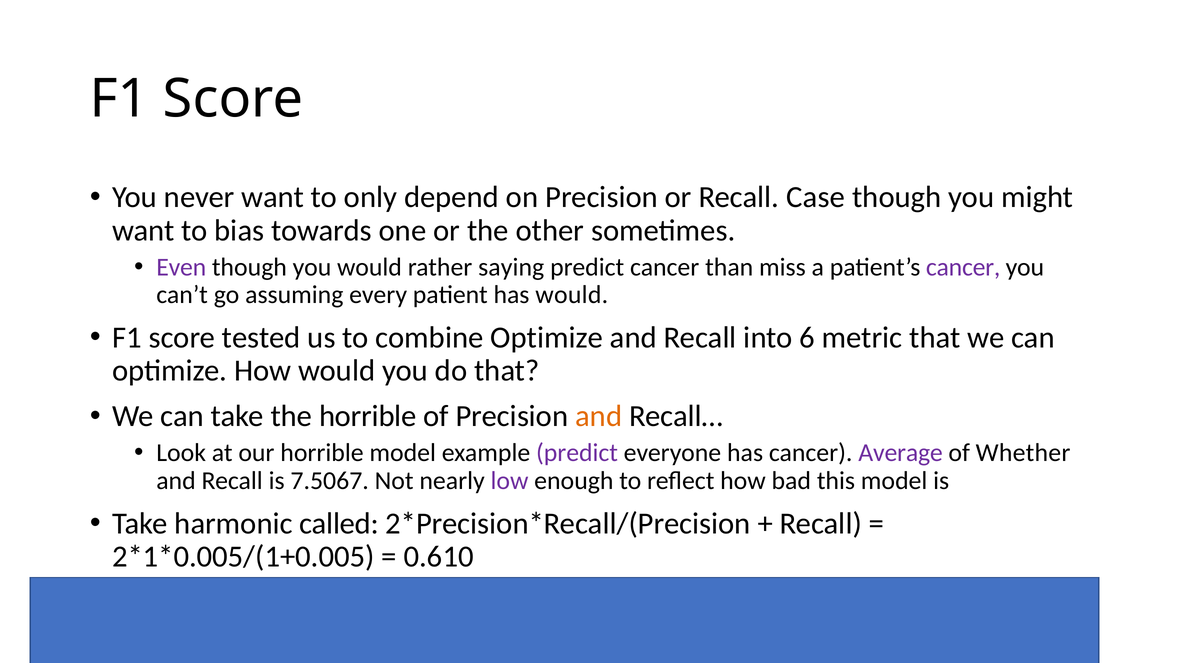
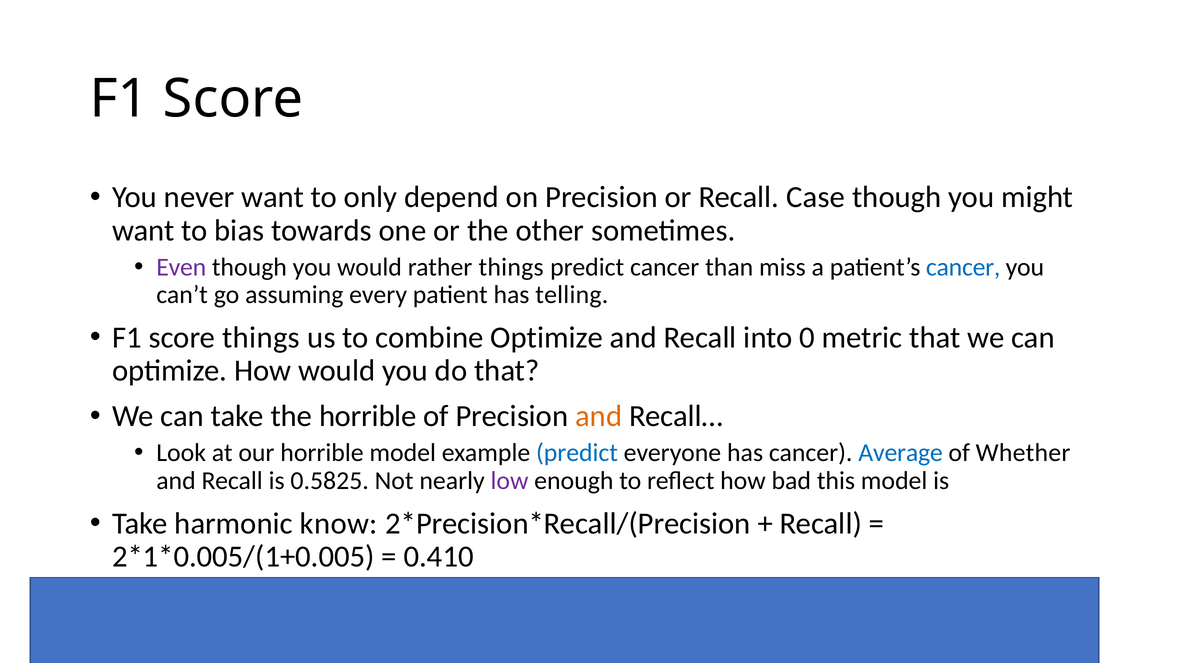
rather saying: saying -> things
cancer at (963, 267) colour: purple -> blue
has would: would -> telling
score tested: tested -> things
6: 6 -> 0
predict at (577, 453) colour: purple -> blue
Average colour: purple -> blue
7.5067: 7.5067 -> 0.5825
called: called -> know
0.610: 0.610 -> 0.410
